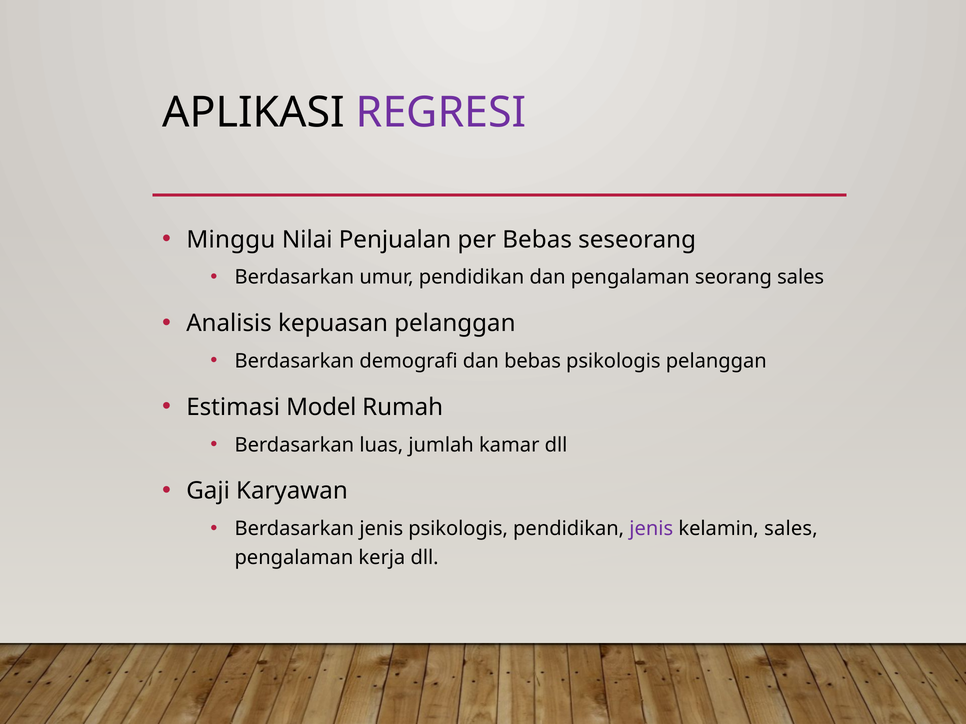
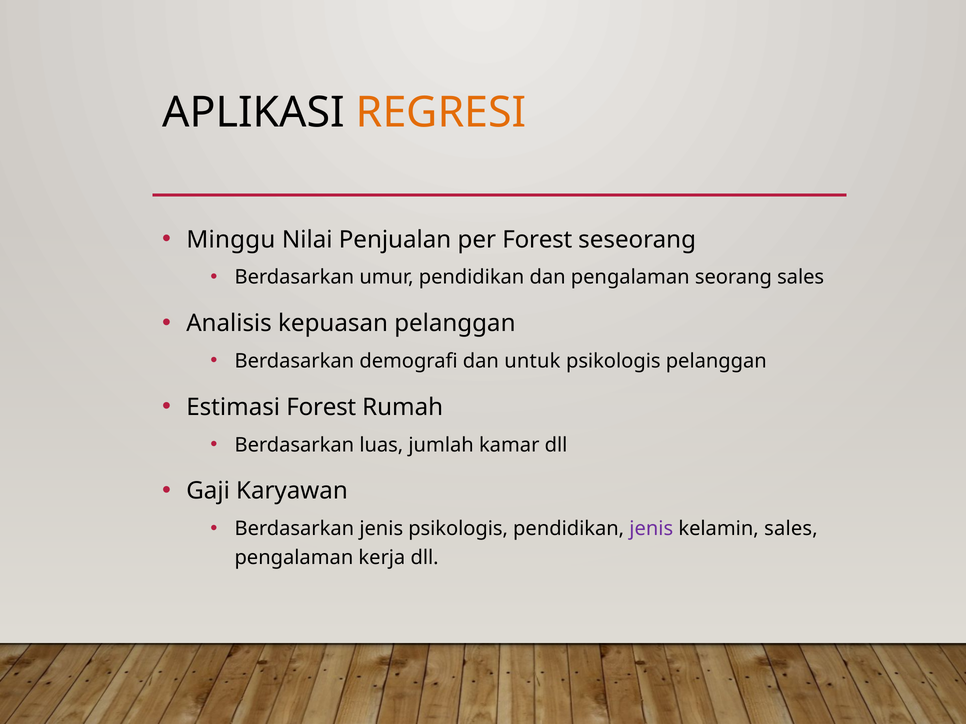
REGRESI colour: purple -> orange
per Bebas: Bebas -> Forest
dan bebas: bebas -> untuk
Estimasi Model: Model -> Forest
